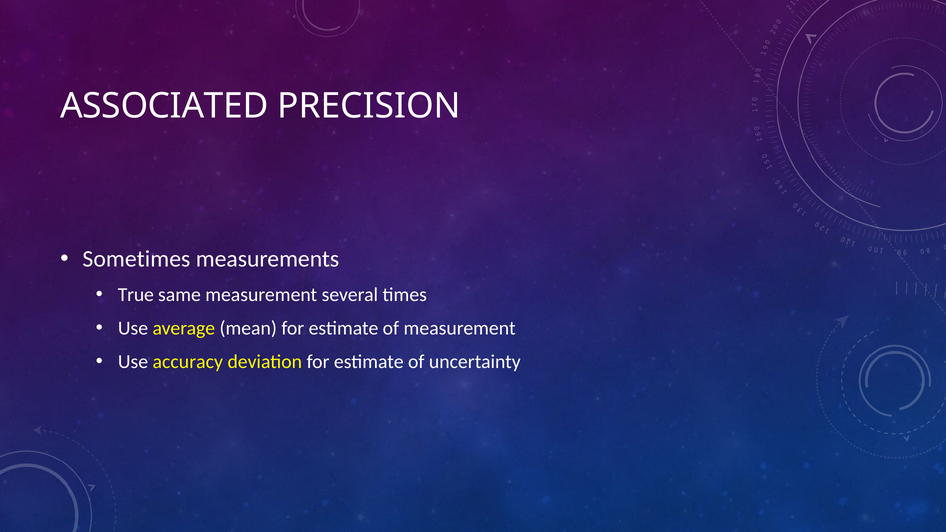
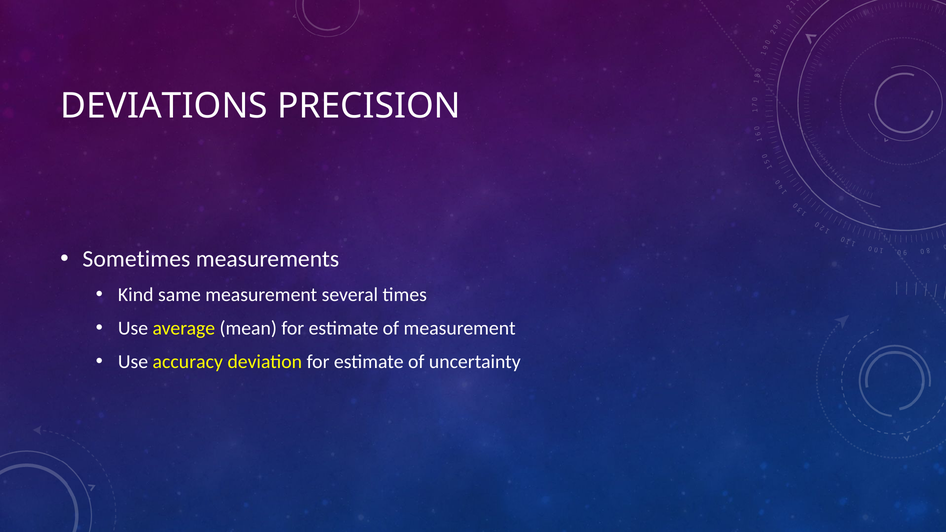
ASSOCIATED: ASSOCIATED -> DEVIATIONS
True: True -> Kind
